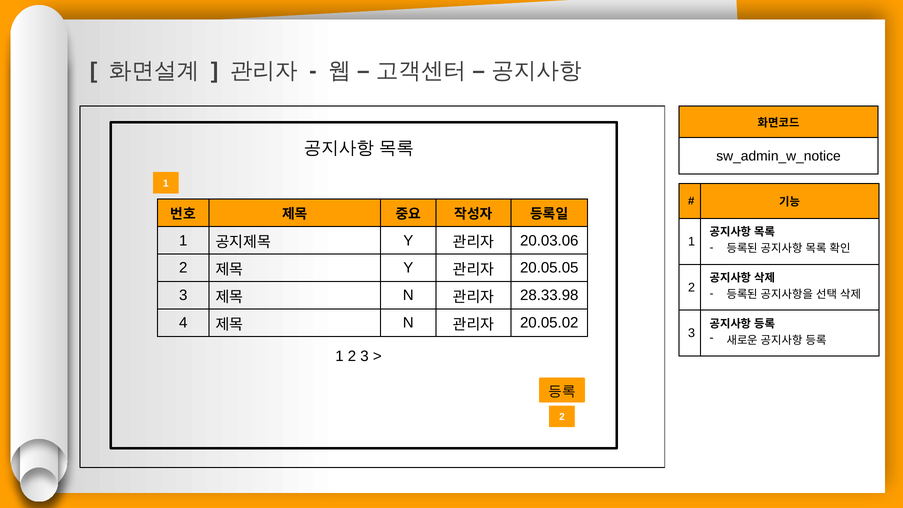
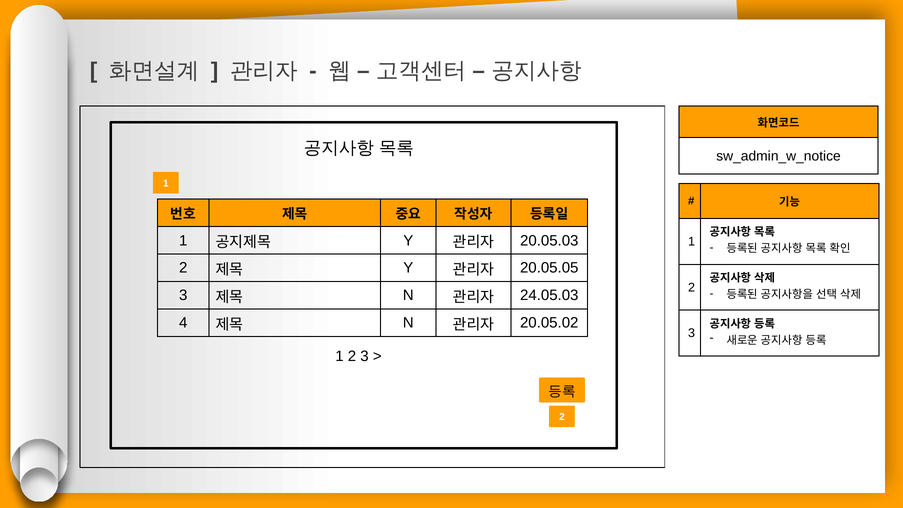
20.03.06: 20.03.06 -> 20.05.03
28.33.98: 28.33.98 -> 24.05.03
